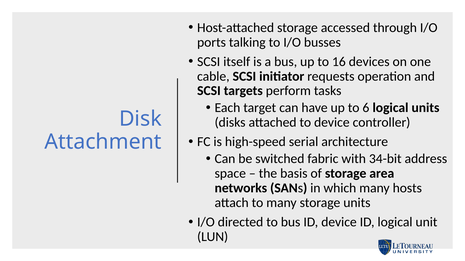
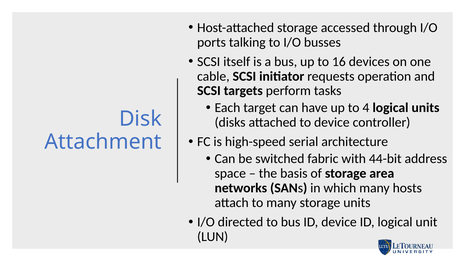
6: 6 -> 4
34-bit: 34-bit -> 44-bit
